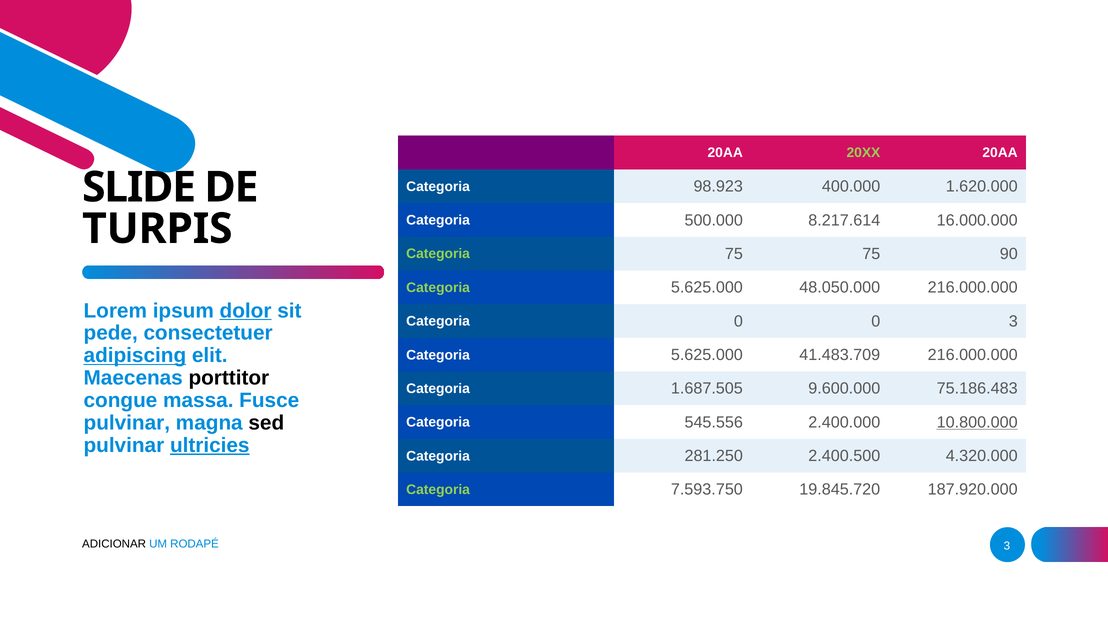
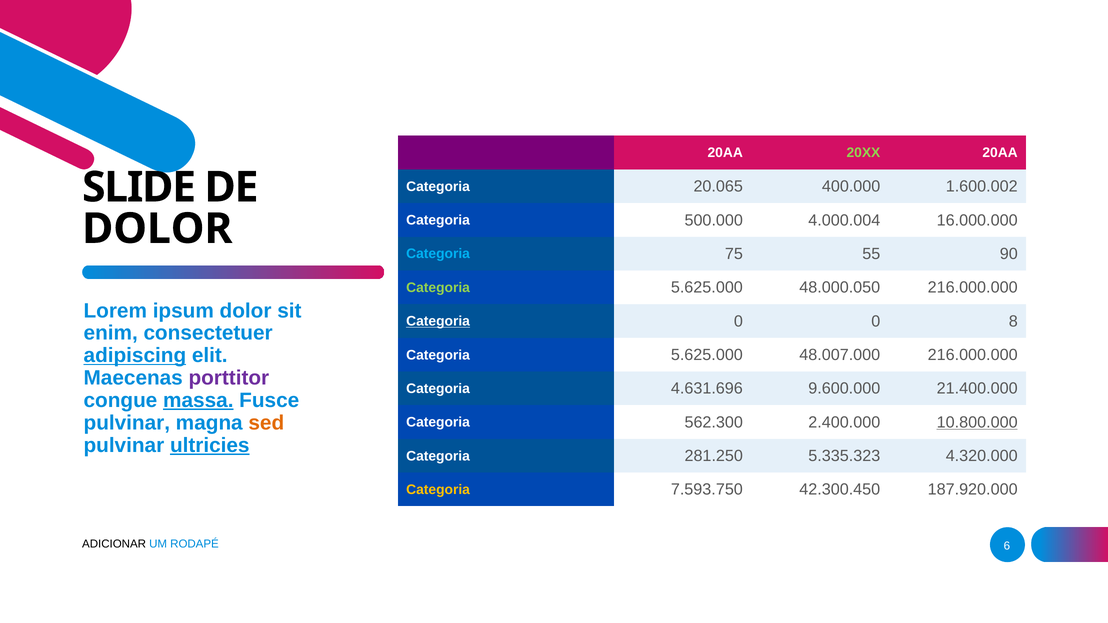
98.923: 98.923 -> 20.065
1.620.000: 1.620.000 -> 1.600.002
8.217.614: 8.217.614 -> 4.000.004
TURPIS at (157, 229): TURPIS -> DOLOR
Categoria at (438, 254) colour: light green -> light blue
75 75: 75 -> 55
48.050.000: 48.050.000 -> 48.000.050
dolor at (246, 311) underline: present -> none
Categoria at (438, 321) underline: none -> present
0 3: 3 -> 8
pede: pede -> enim
41.483.709: 41.483.709 -> 48.007.000
porttitor colour: black -> purple
1.687.505: 1.687.505 -> 4.631.696
75.186.483: 75.186.483 -> 21.400.000
massa underline: none -> present
sed colour: black -> orange
545.556: 545.556 -> 562.300
2.400.500: 2.400.500 -> 5.335.323
Categoria at (438, 490) colour: light green -> yellow
19.845.720: 19.845.720 -> 42.300.450
RODAPÉ 3: 3 -> 6
